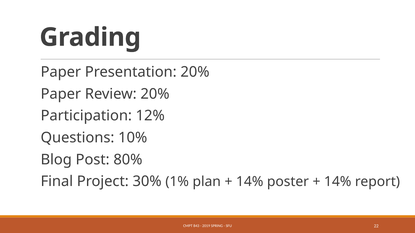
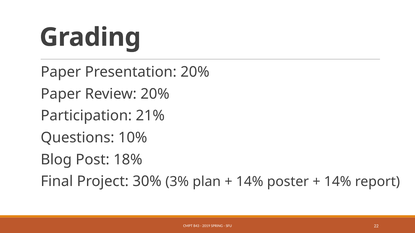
12%: 12% -> 21%
80%: 80% -> 18%
1%: 1% -> 3%
